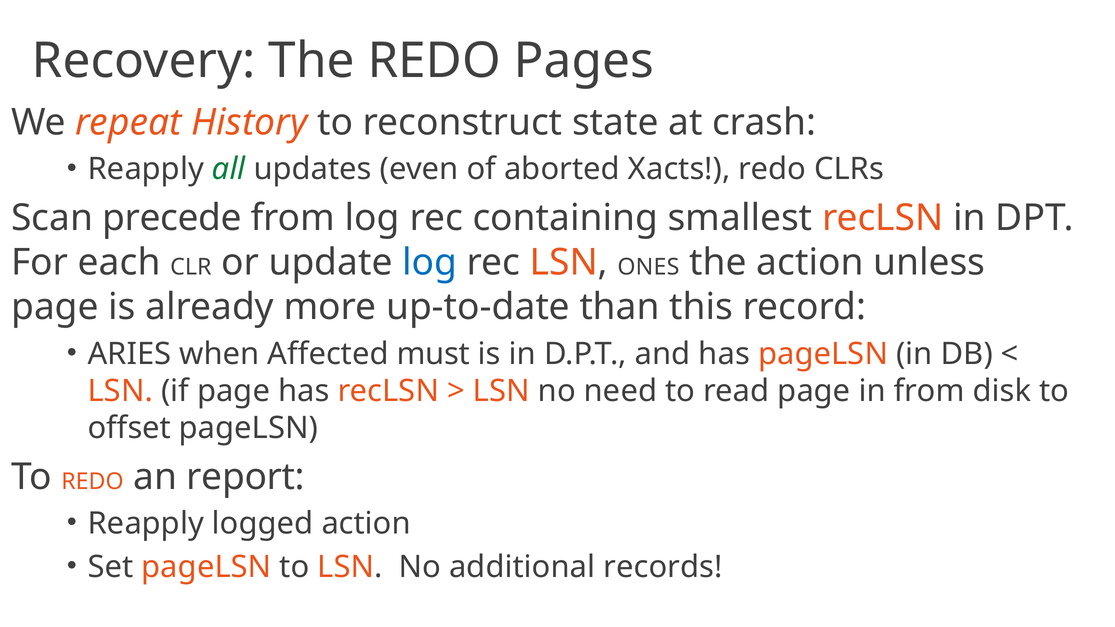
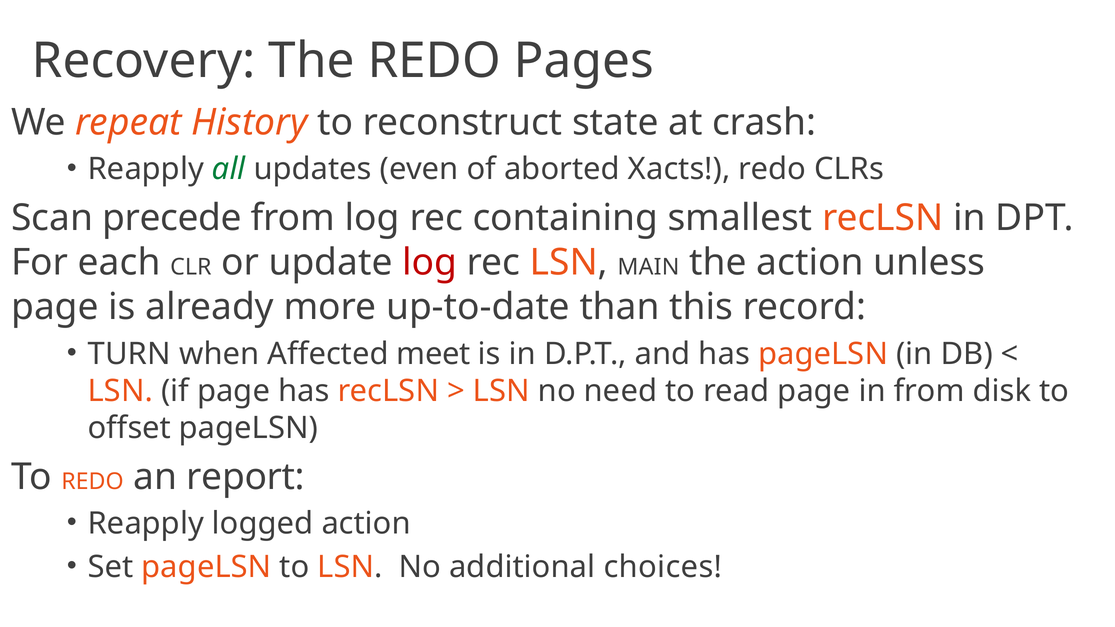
log at (430, 263) colour: blue -> red
ONES: ONES -> MAIN
ARIES: ARIES -> TURN
must: must -> meet
records: records -> choices
